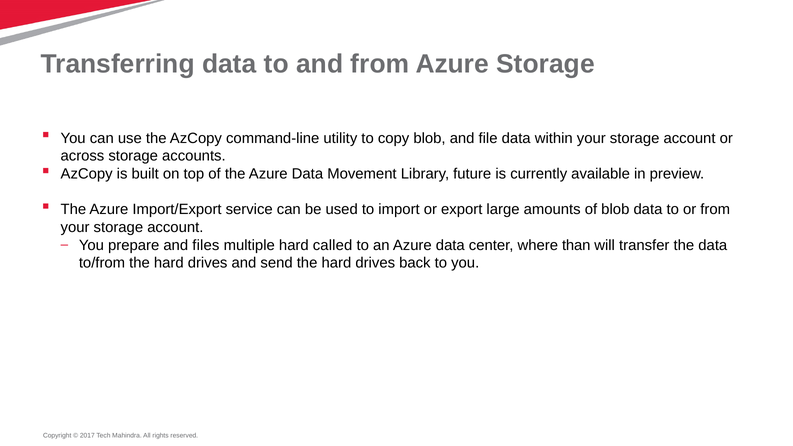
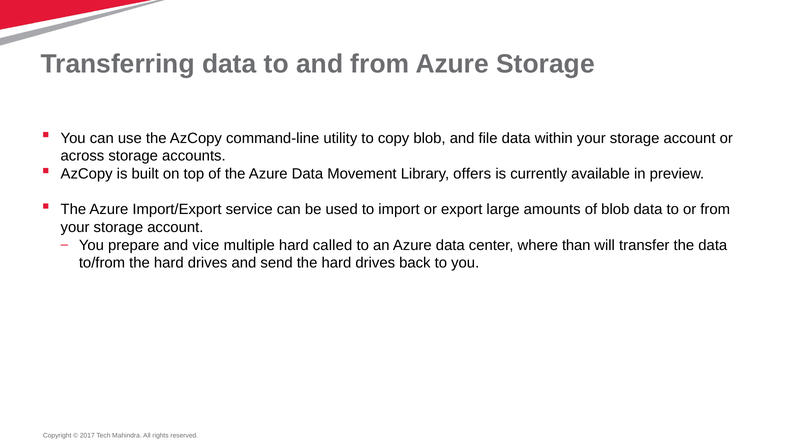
future: future -> offers
files: files -> vice
